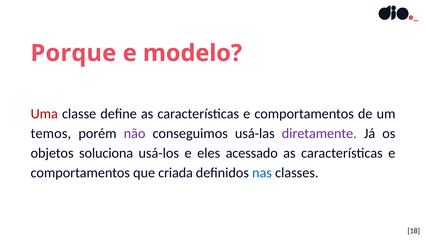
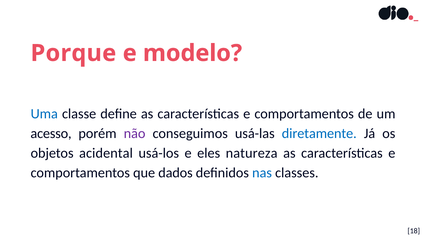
Uma colour: red -> blue
temos: temos -> acesso
diretamente colour: purple -> blue
soluciona: soluciona -> acidental
acessado: acessado -> natureza
criada: criada -> dados
